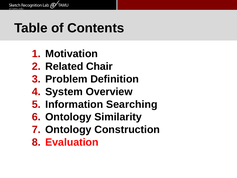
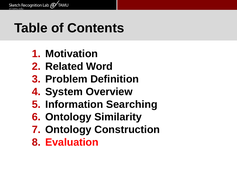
Chair: Chair -> Word
